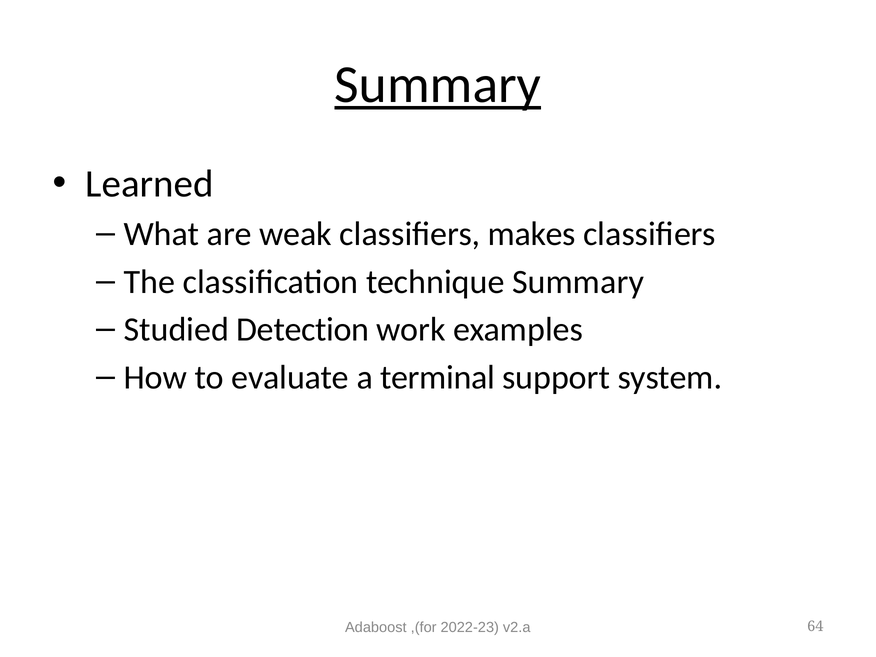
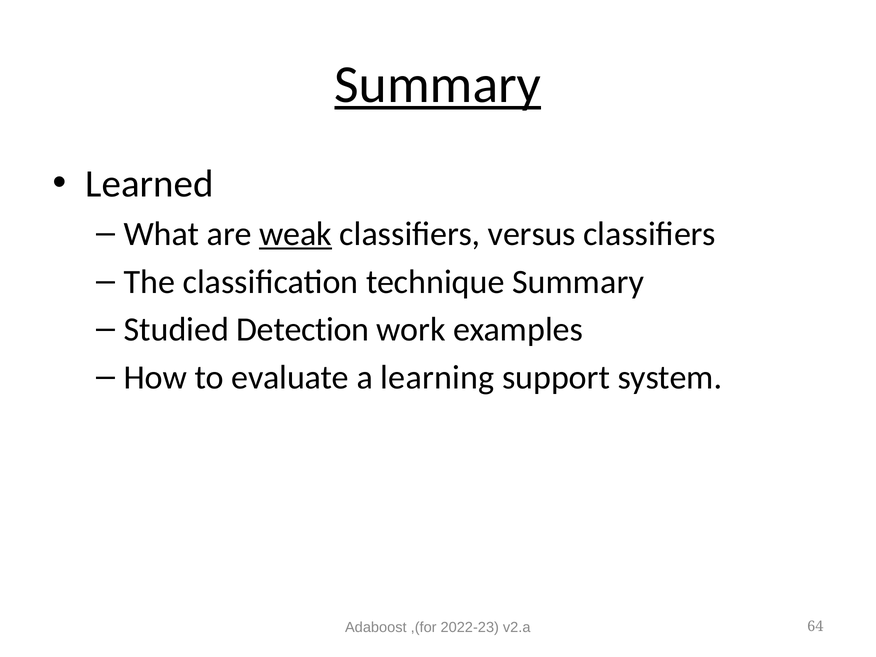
weak underline: none -> present
makes: makes -> versus
terminal: terminal -> learning
